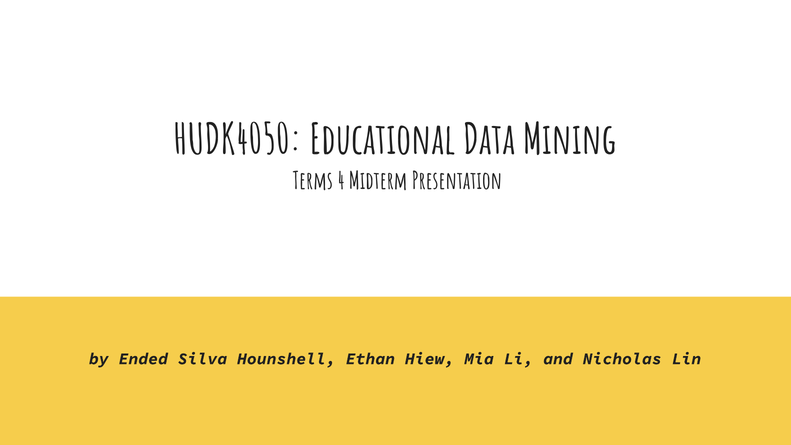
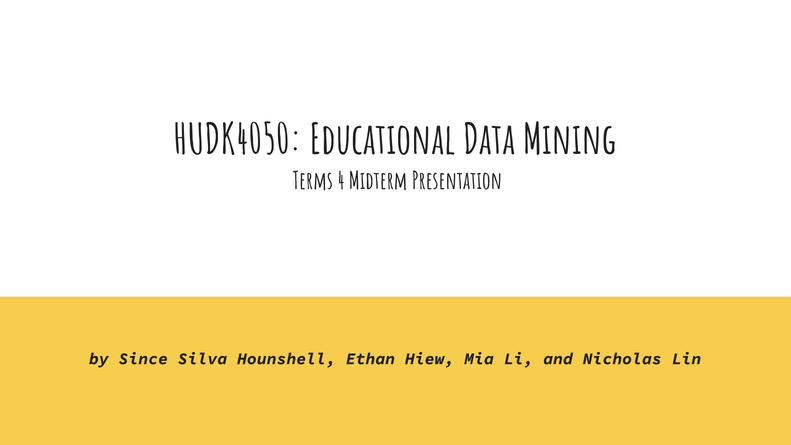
Ended: Ended -> Since
